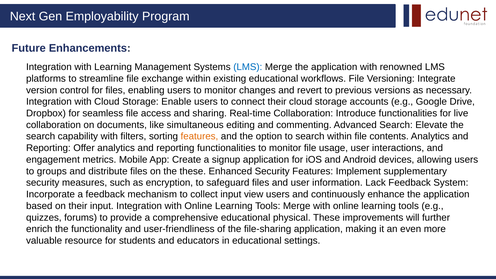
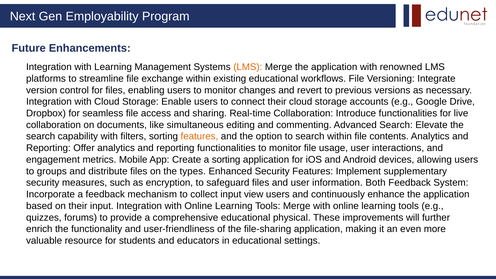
LMS at (248, 67) colour: blue -> orange
a signup: signup -> sorting
the these: these -> types
Lack: Lack -> Both
